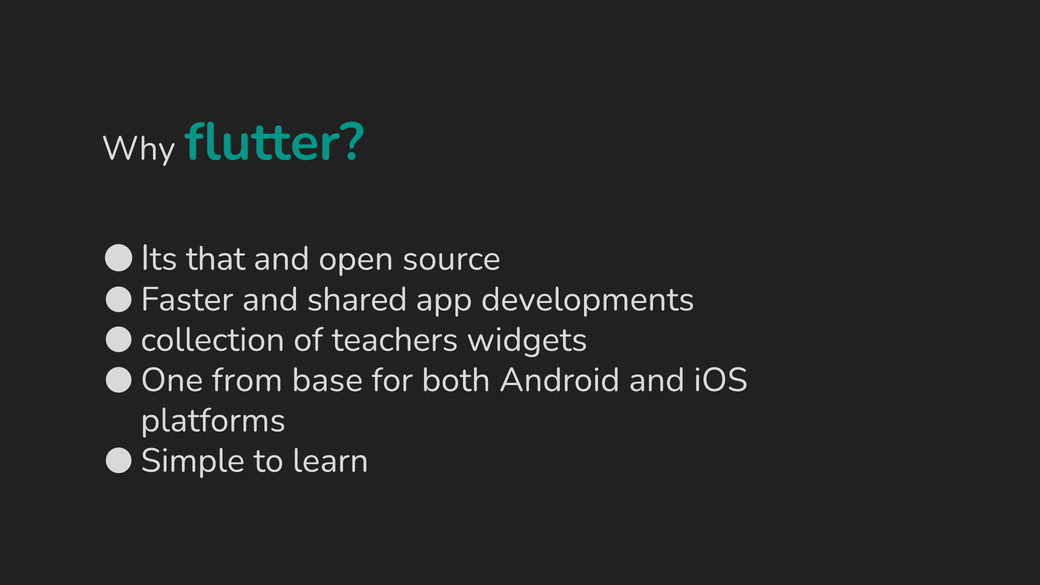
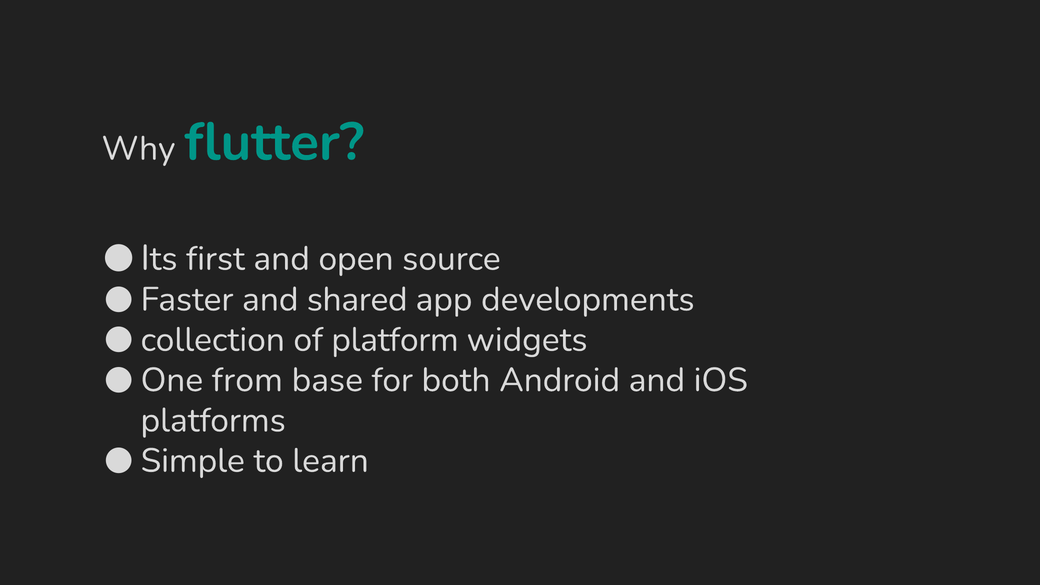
that: that -> first
teachers: teachers -> platform
